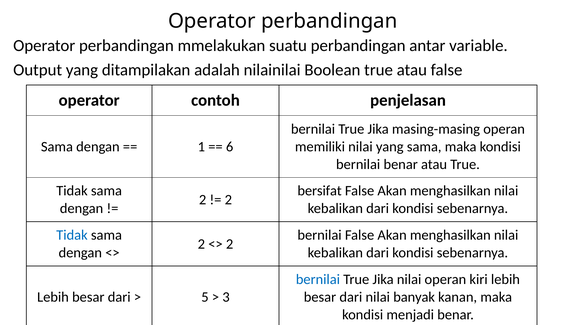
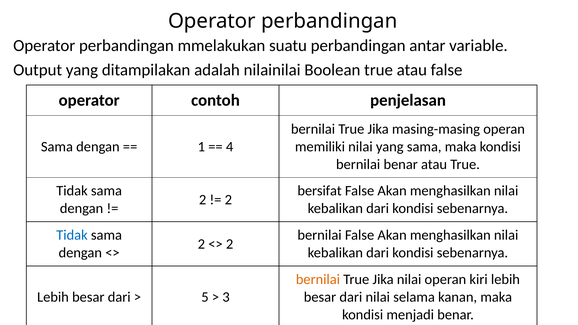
6: 6 -> 4
bernilai at (318, 280) colour: blue -> orange
banyak: banyak -> selama
